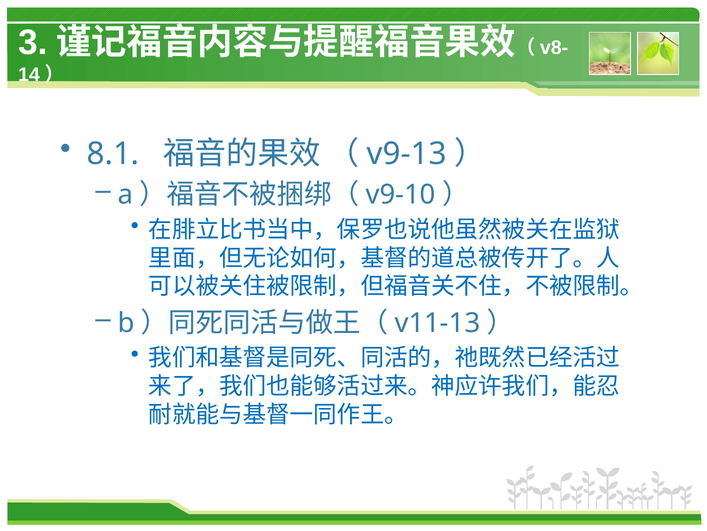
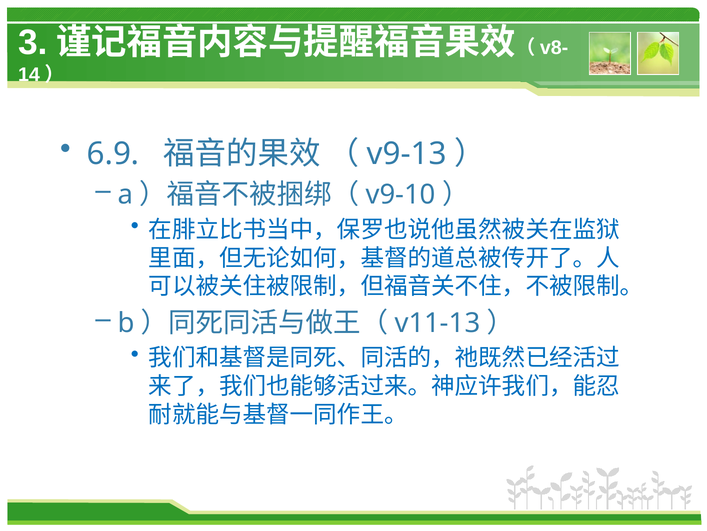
8.1: 8.1 -> 6.9
